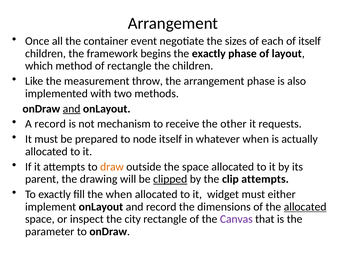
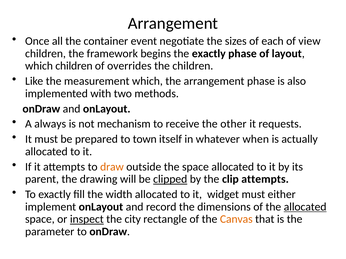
of itself: itself -> view
which method: method -> children
of rectangle: rectangle -> overrides
measurement throw: throw -> which
and at (72, 109) underline: present -> none
A record: record -> always
node: node -> town
the when: when -> width
inspect underline: none -> present
Canvas colour: purple -> orange
